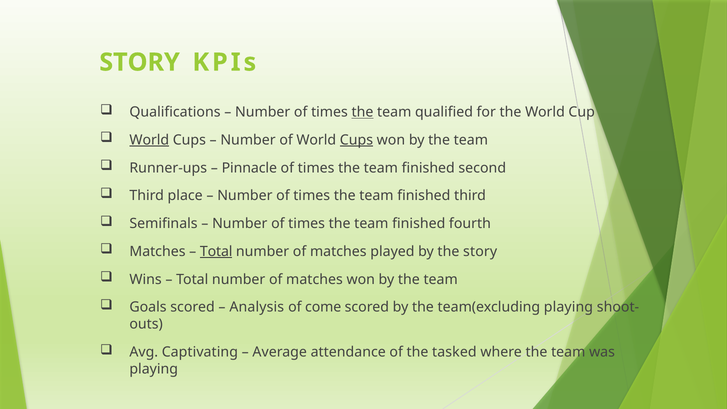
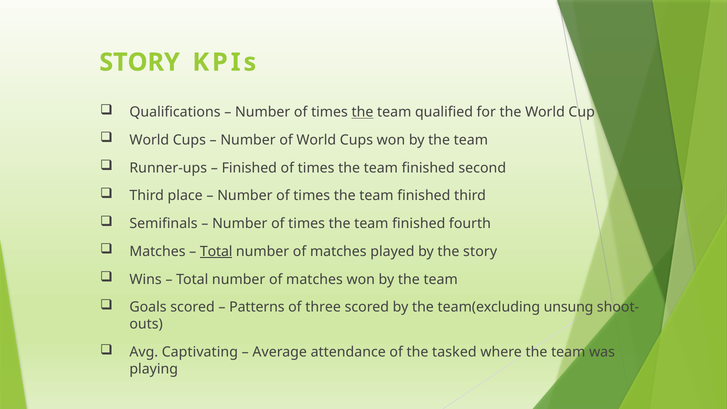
World at (149, 140) underline: present -> none
Cups at (356, 140) underline: present -> none
Pinnacle at (249, 168): Pinnacle -> Finished
Analysis: Analysis -> Patterns
come: come -> three
team(excluding playing: playing -> unsung
